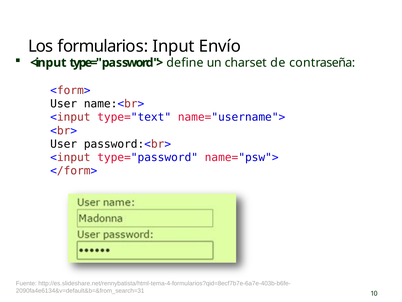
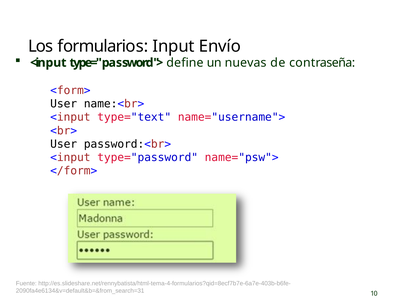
charset: charset -> nuevas
